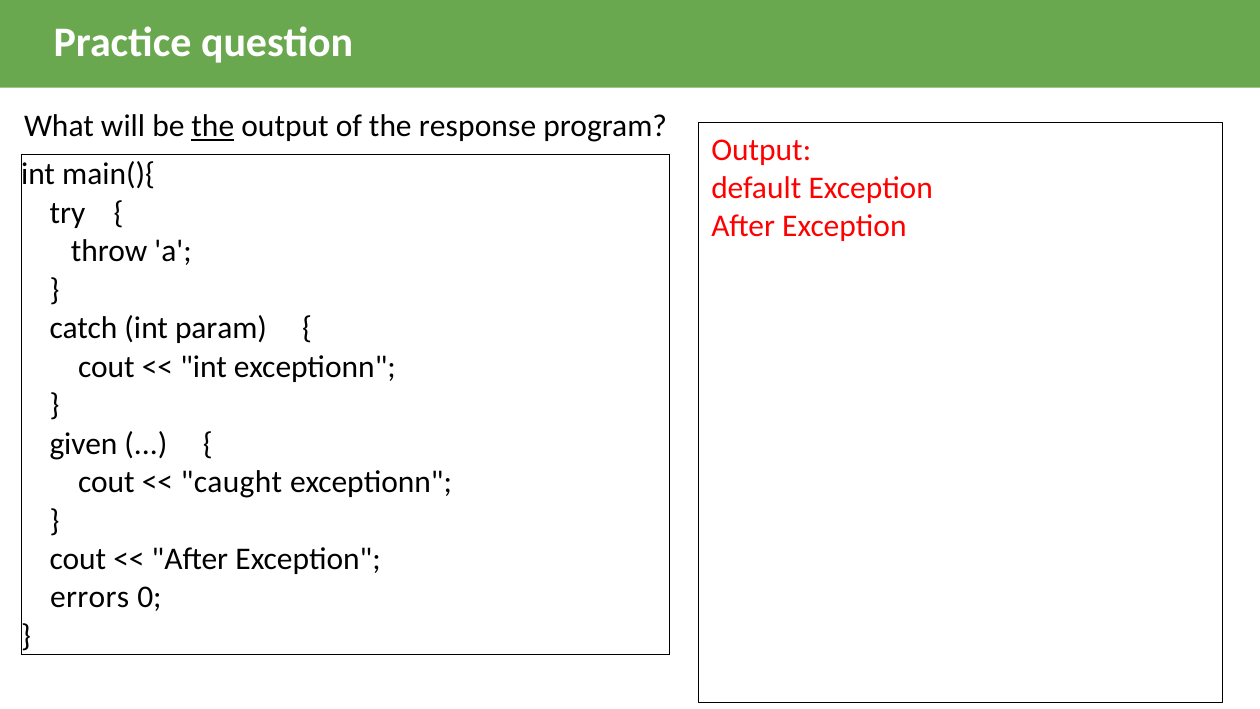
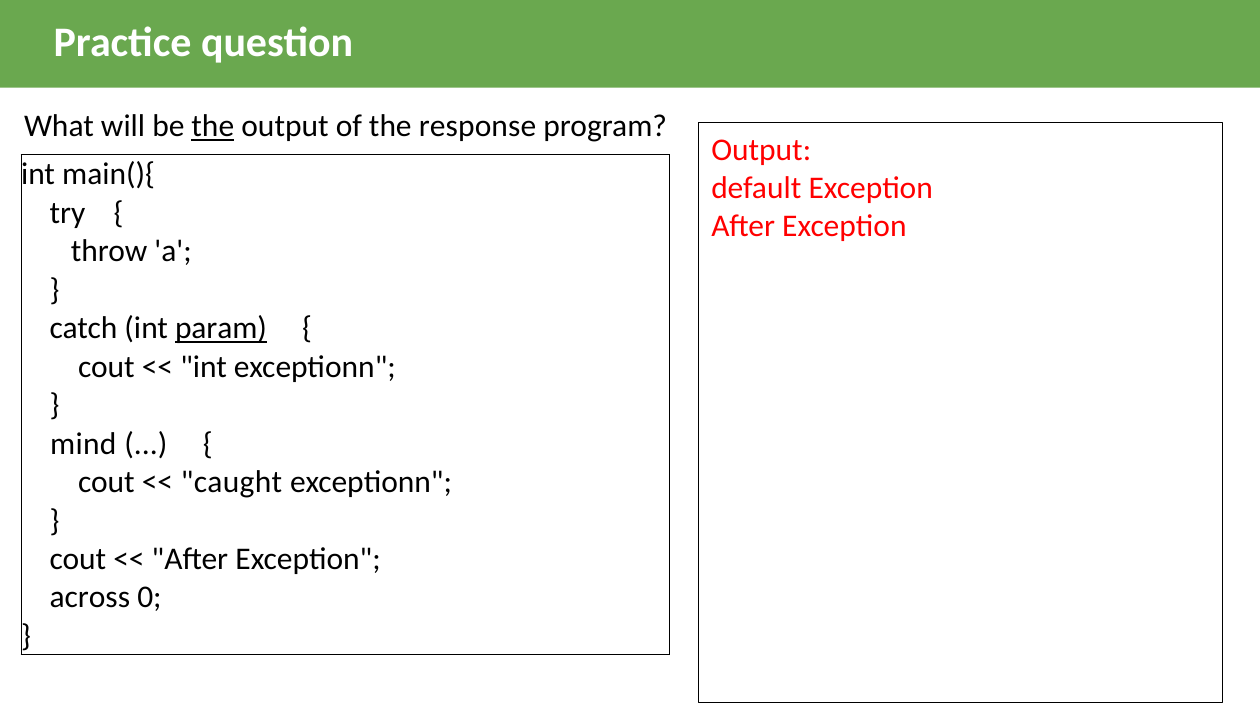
param underline: none -> present
given: given -> mind
errors: errors -> across
